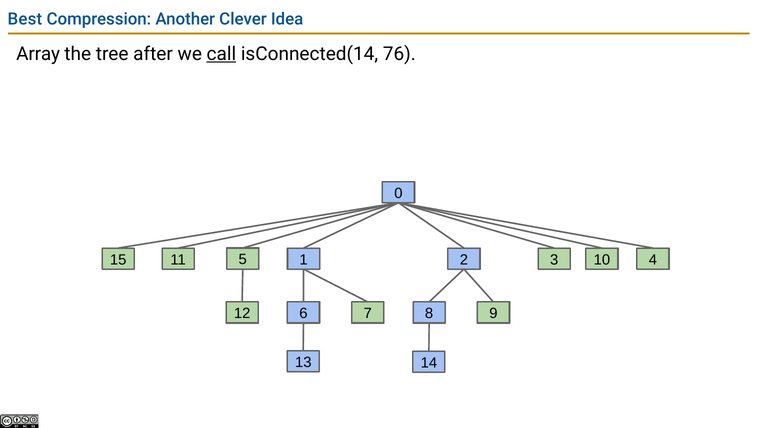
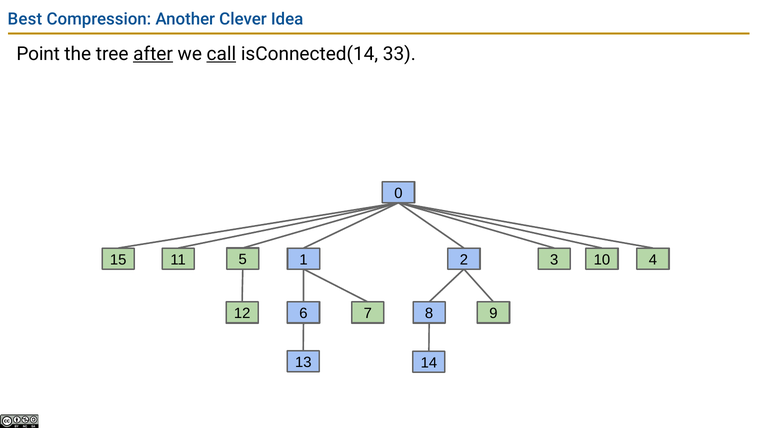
Array: Array -> Point
after underline: none -> present
76: 76 -> 33
